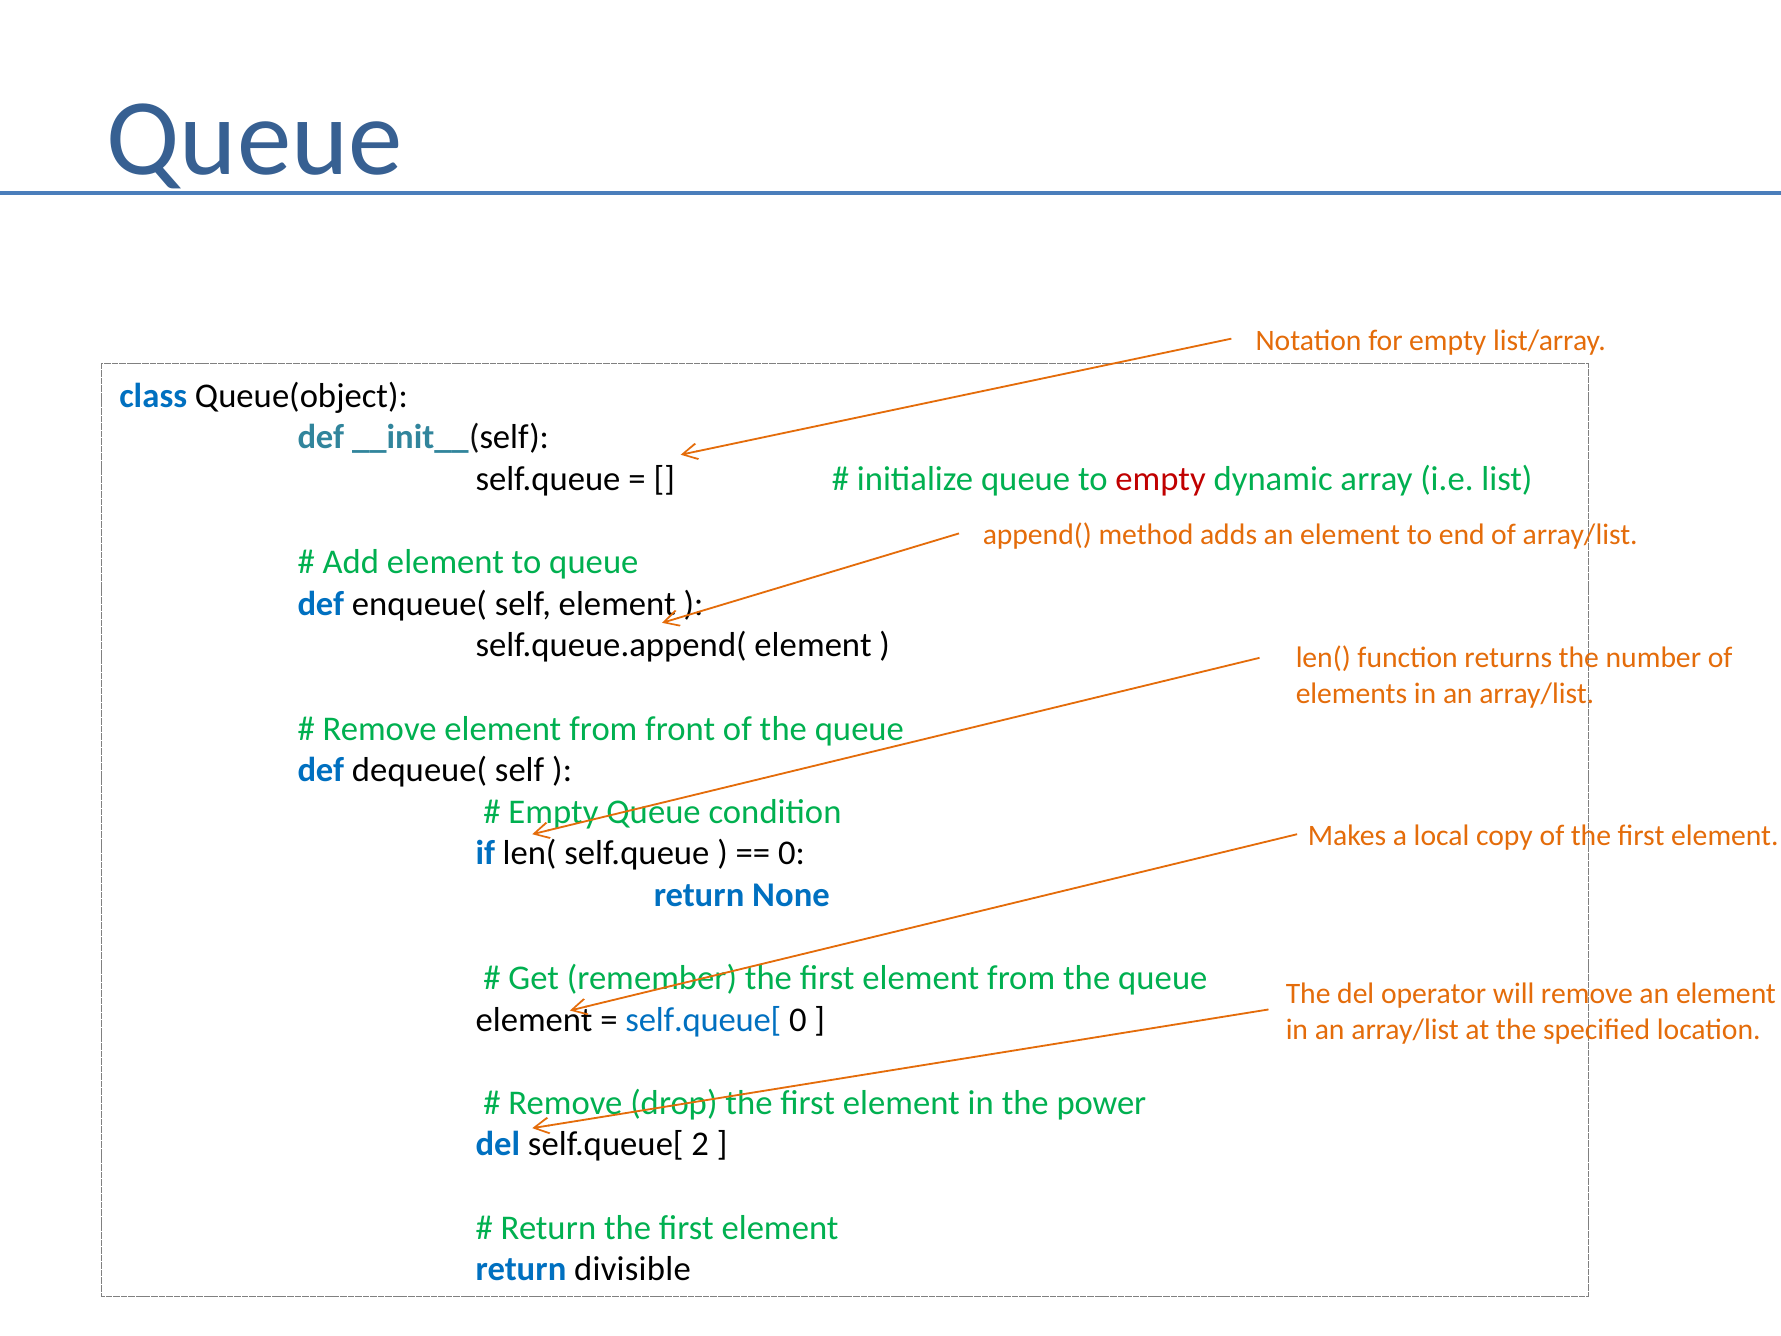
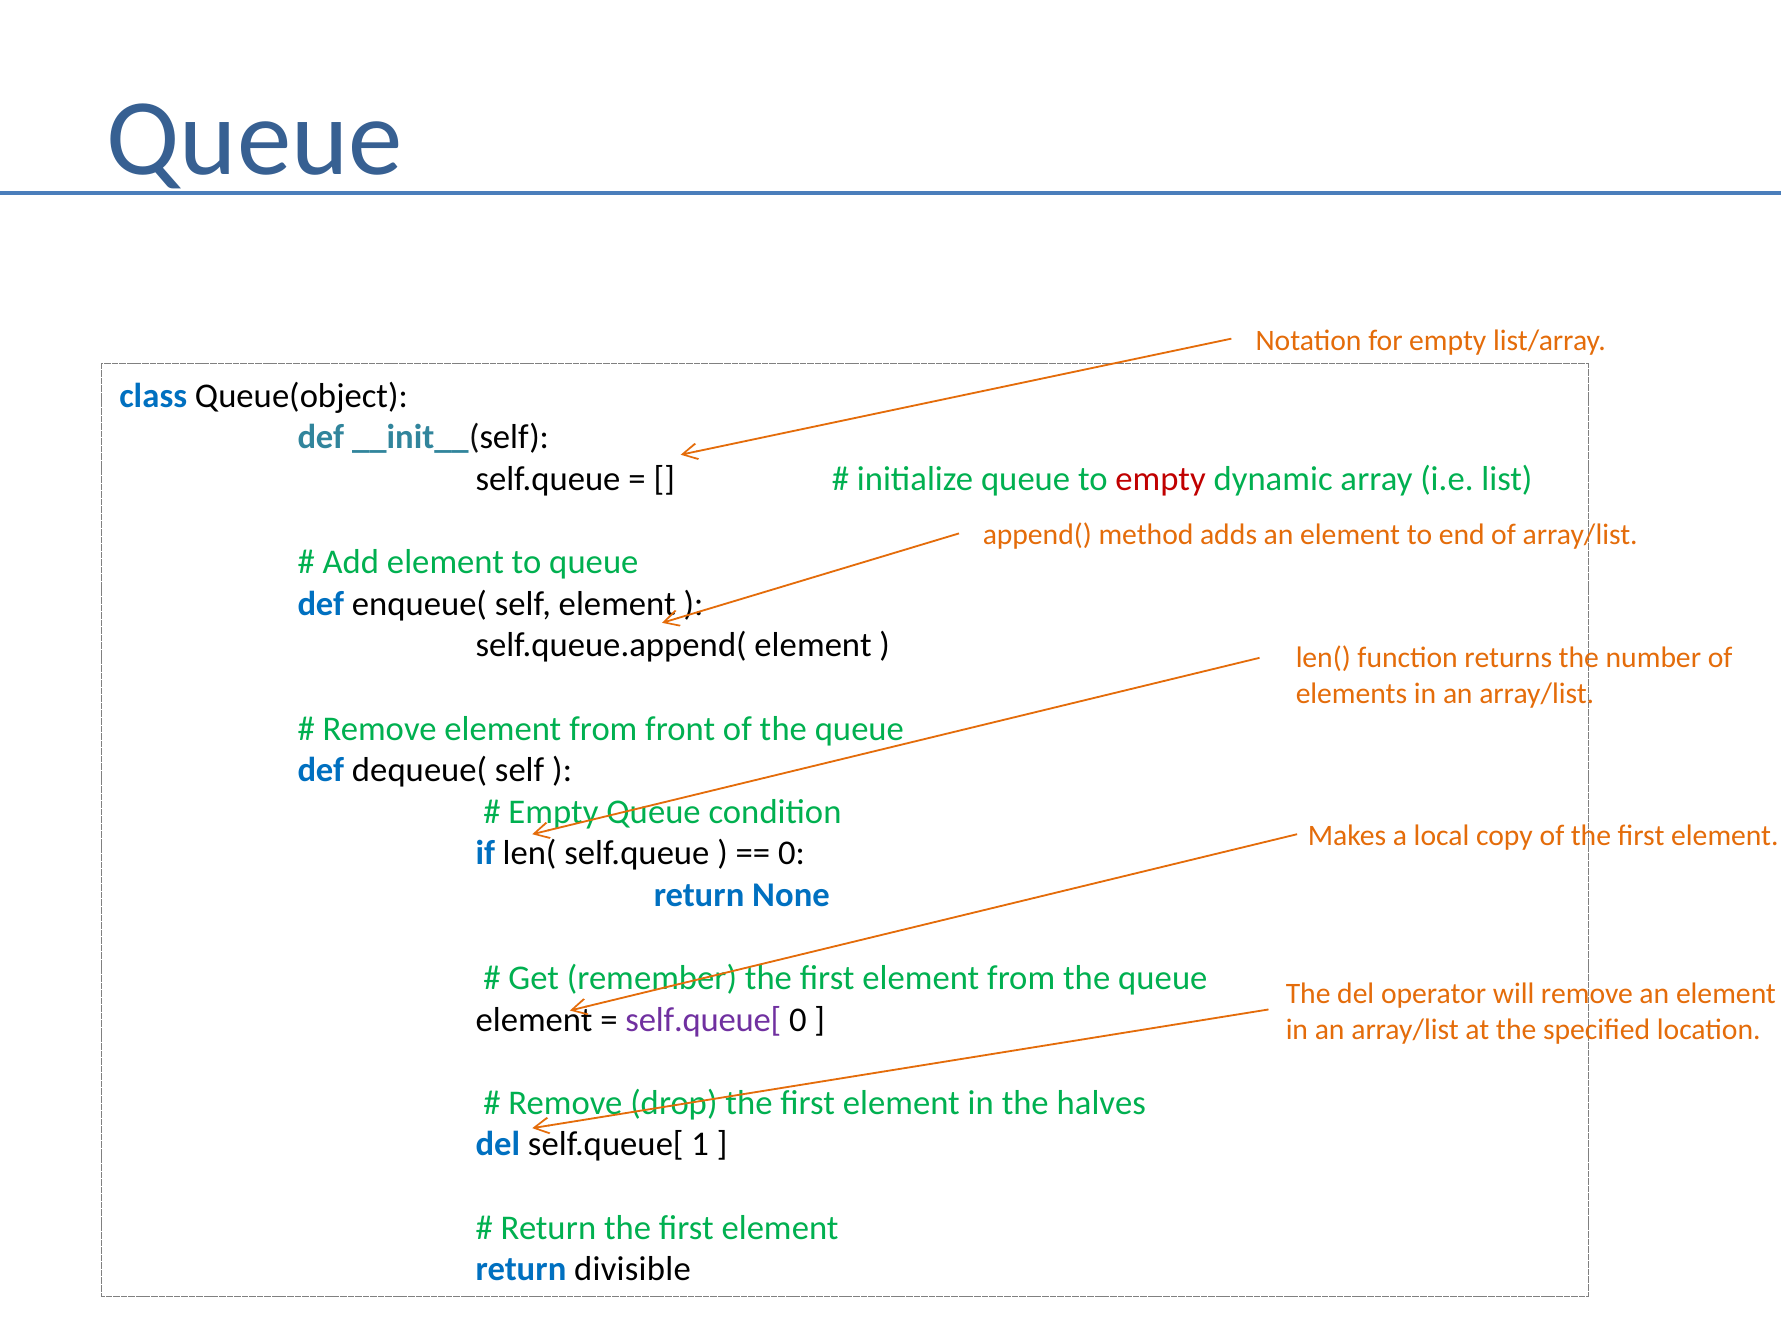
self.queue[ at (703, 1020) colour: blue -> purple
power: power -> halves
2: 2 -> 1
